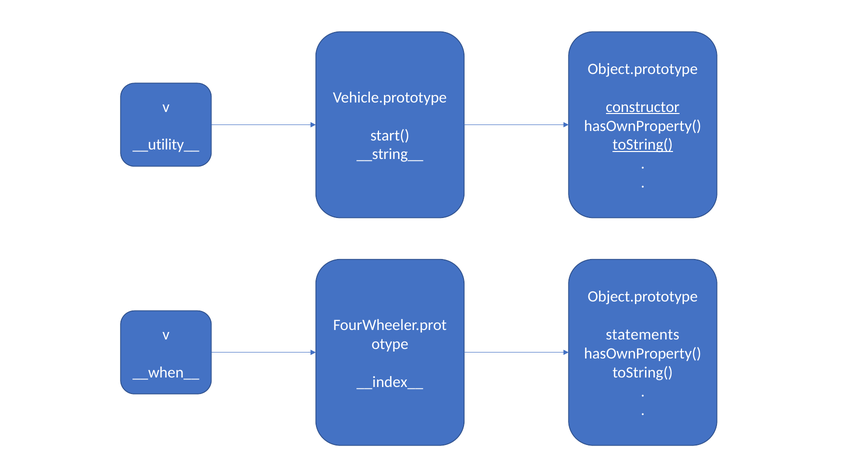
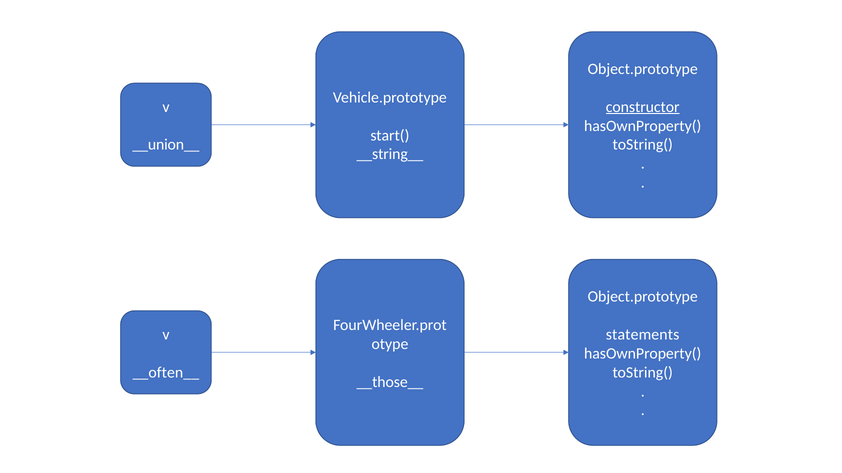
__utility__: __utility__ -> __union__
toString( at (643, 145) underline: present -> none
__when__: __when__ -> __often__
__index__: __index__ -> __those__
